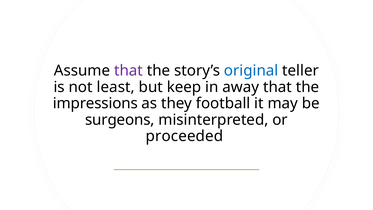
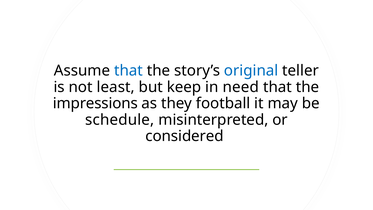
that at (129, 71) colour: purple -> blue
away: away -> need
surgeons: surgeons -> schedule
proceeded: proceeded -> considered
